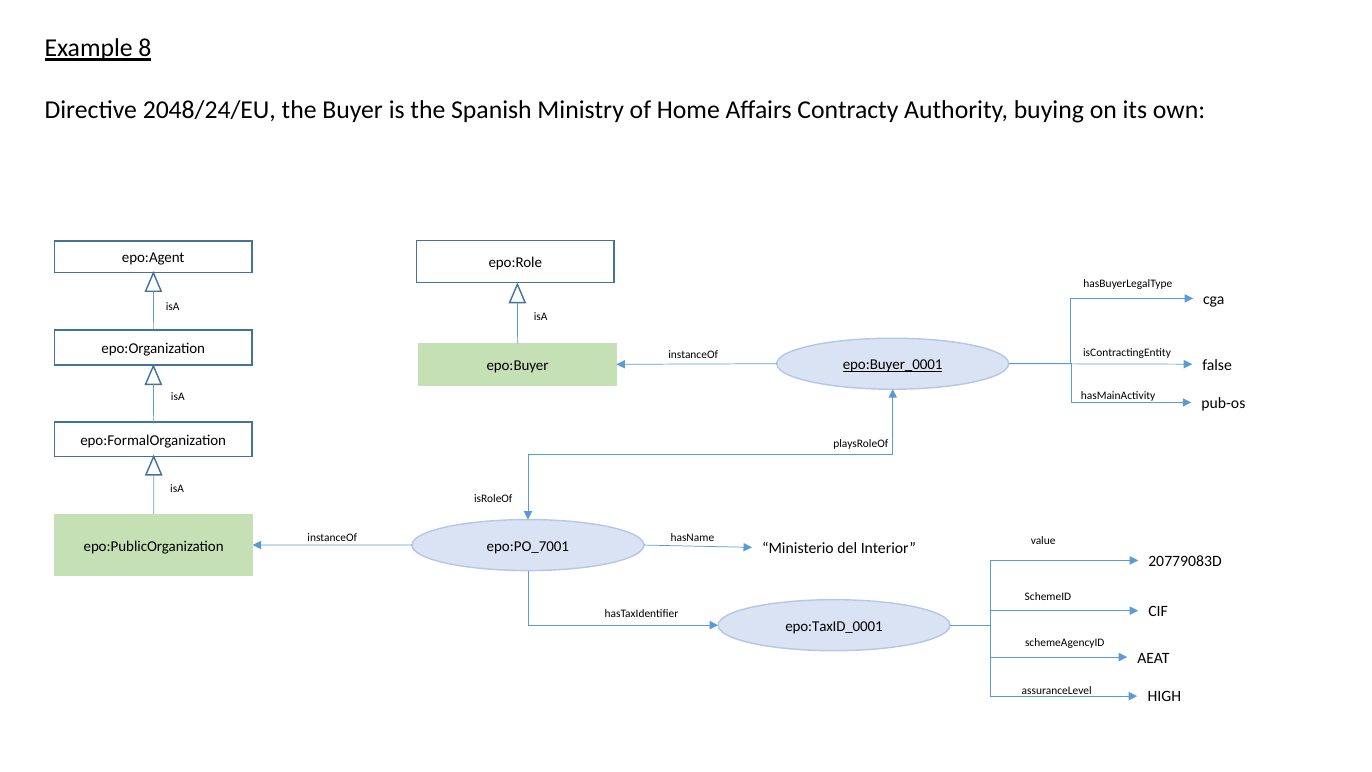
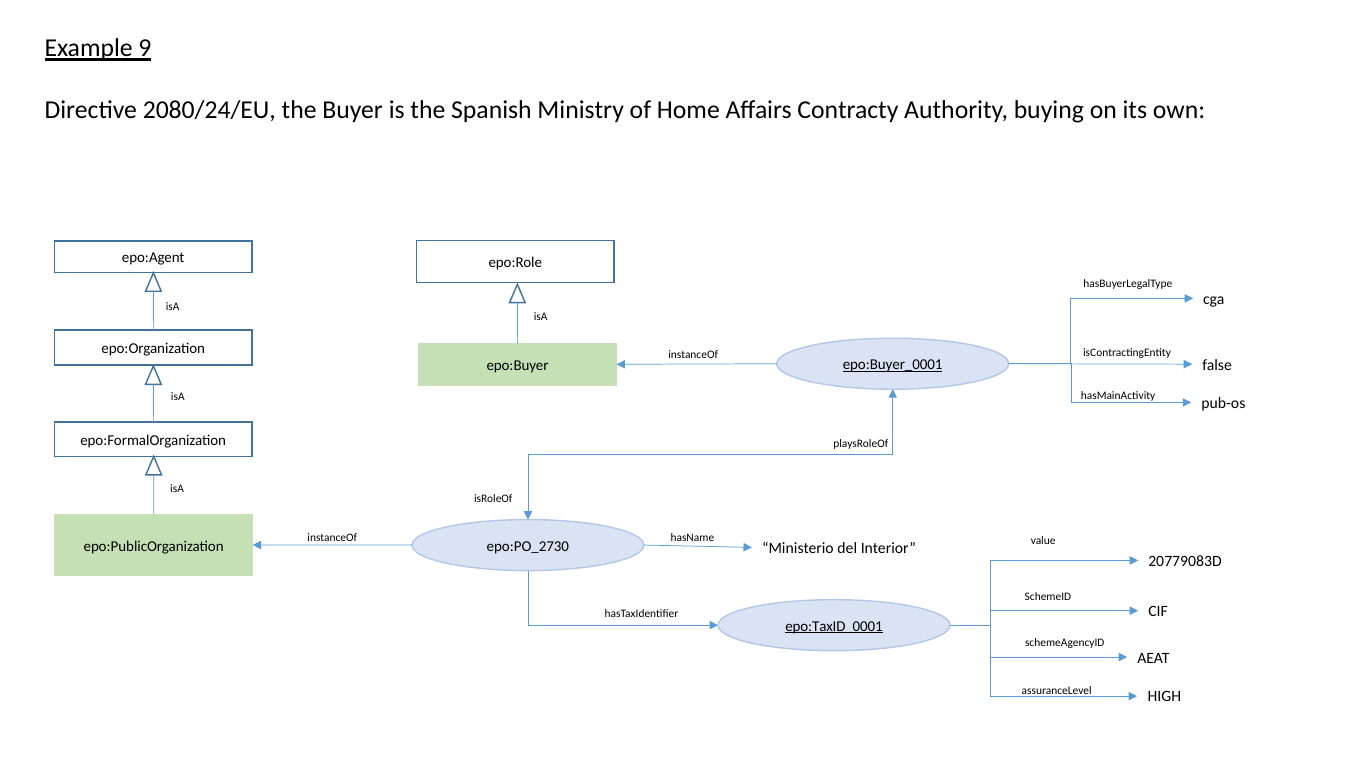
8: 8 -> 9
2048/24/EU: 2048/24/EU -> 2080/24/EU
epo:PO_7001: epo:PO_7001 -> epo:PO_2730
epo:TaxID_0001 underline: none -> present
